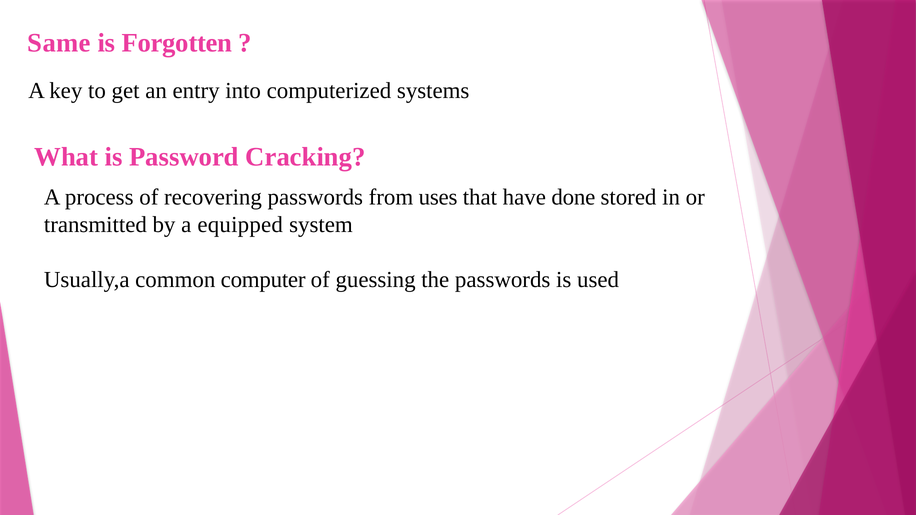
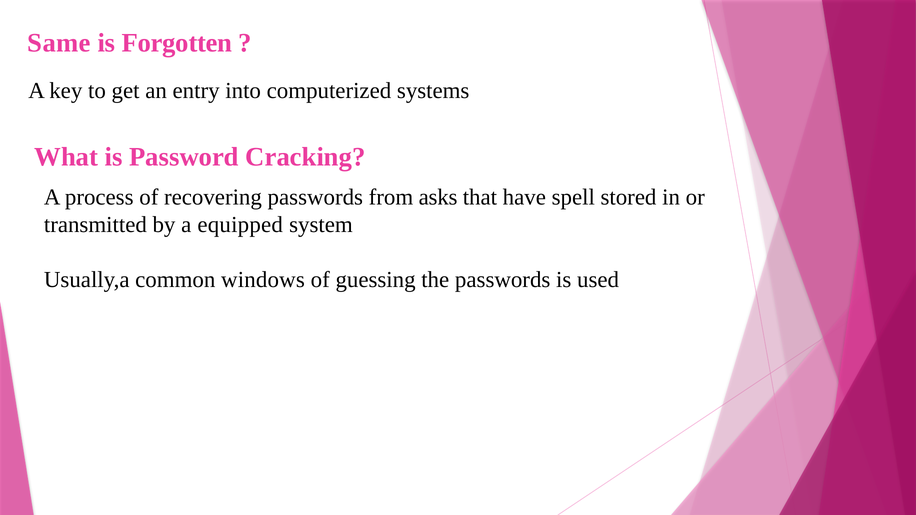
uses: uses -> asks
done: done -> spell
computer: computer -> windows
